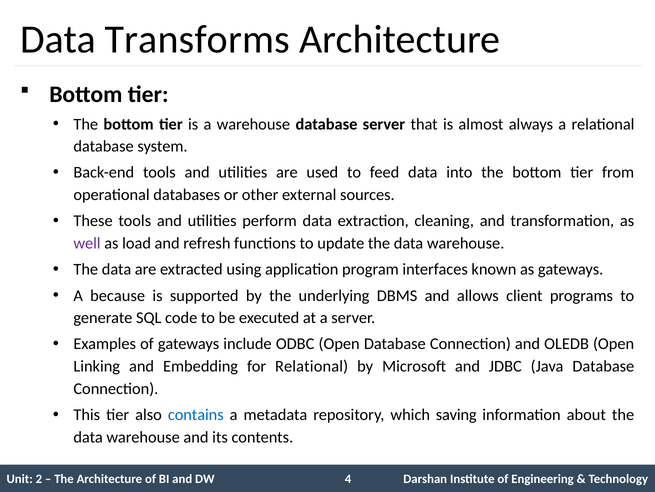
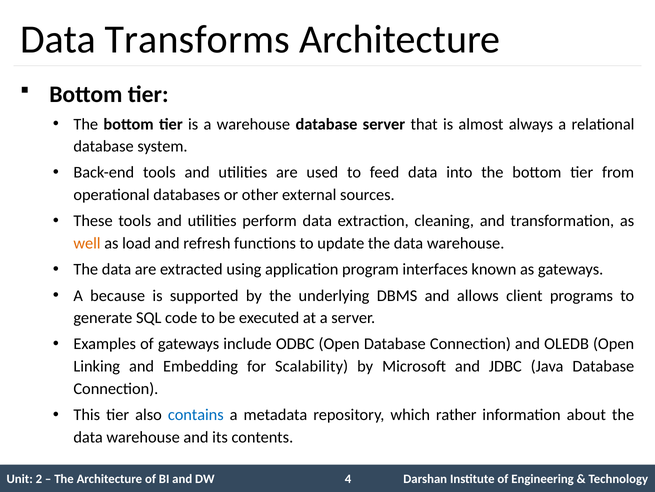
well colour: purple -> orange
for Relational: Relational -> Scalability
saving: saving -> rather
